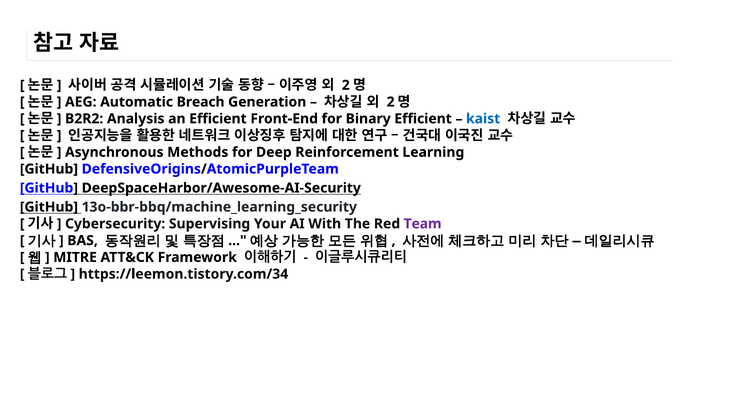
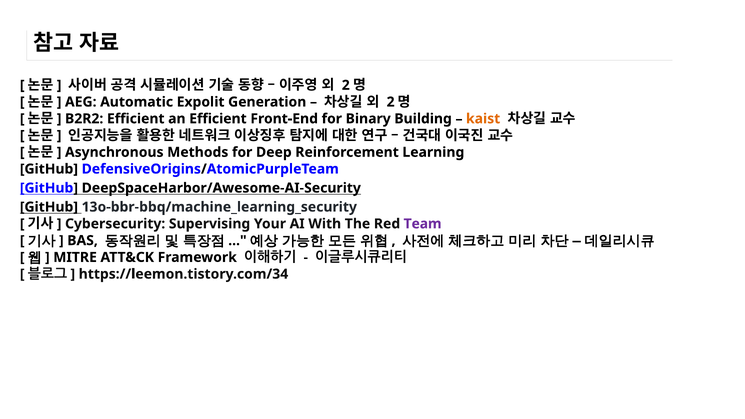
Breach: Breach -> Expolit
B2R2 Analysis: Analysis -> Efficient
Binary Efficient: Efficient -> Building
kaist colour: blue -> orange
